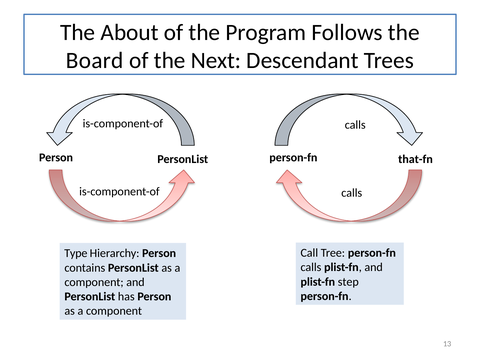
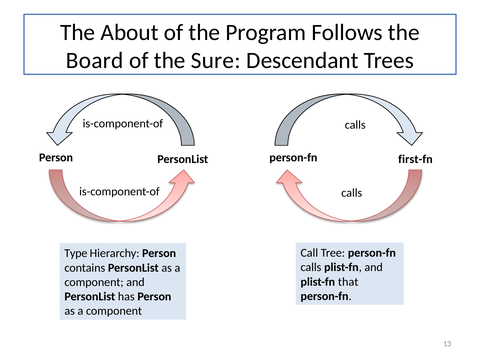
Next: Next -> Sure
that-fn: that-fn -> first-fn
step: step -> that
